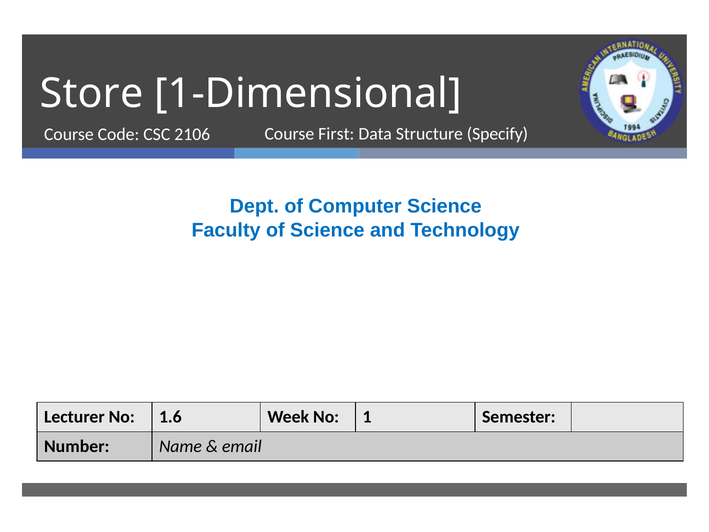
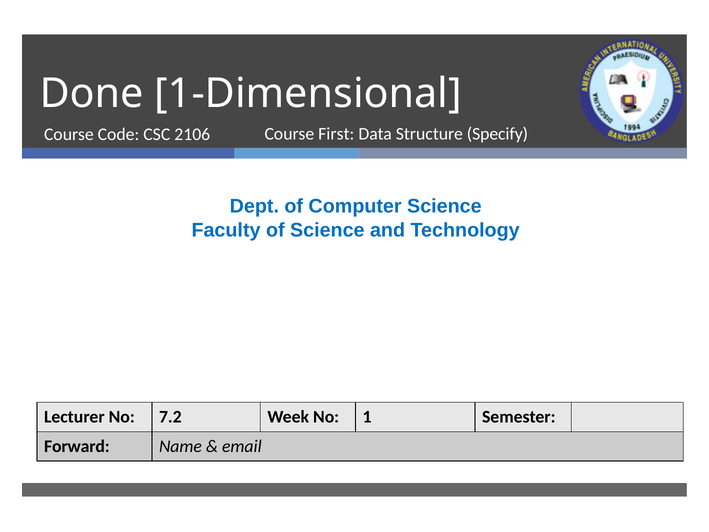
Store: Store -> Done
1.6: 1.6 -> 7.2
Number: Number -> Forward
